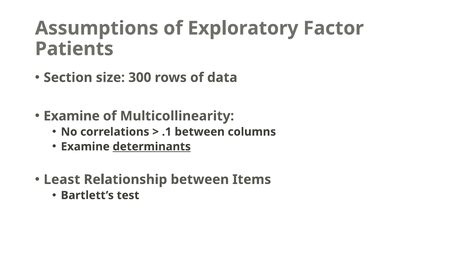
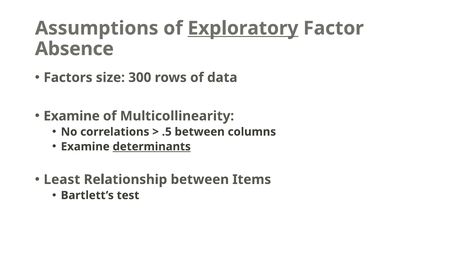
Exploratory underline: none -> present
Patients: Patients -> Absence
Section: Section -> Factors
.1: .1 -> .5
